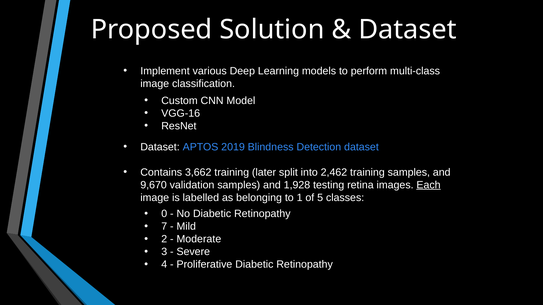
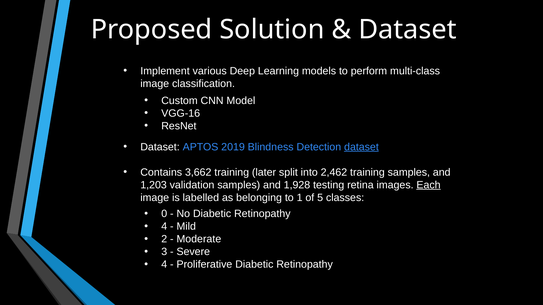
dataset at (361, 147) underline: none -> present
9,670: 9,670 -> 1,203
7 at (164, 227): 7 -> 4
